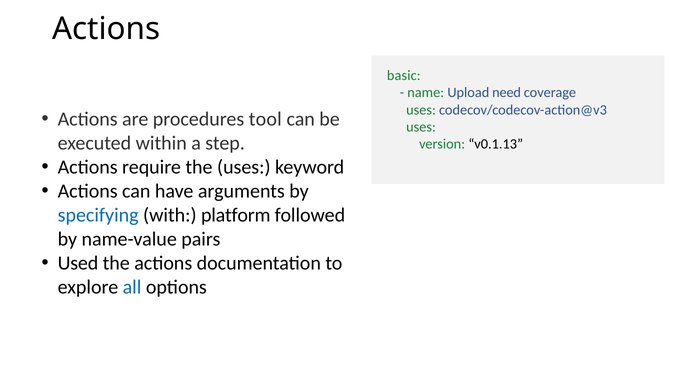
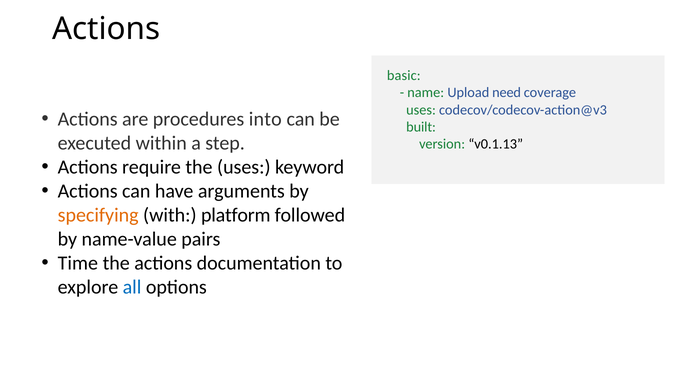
tool: tool -> into
uses at (421, 127): uses -> built
specifying colour: blue -> orange
Used: Used -> Time
